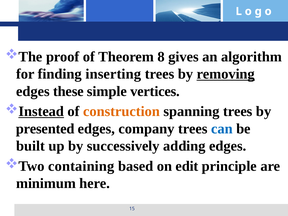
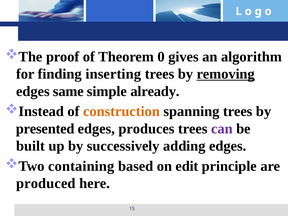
8: 8 -> 0
these: these -> same
vertices: vertices -> already
Instead underline: present -> none
company: company -> produces
can colour: blue -> purple
minimum: minimum -> produced
